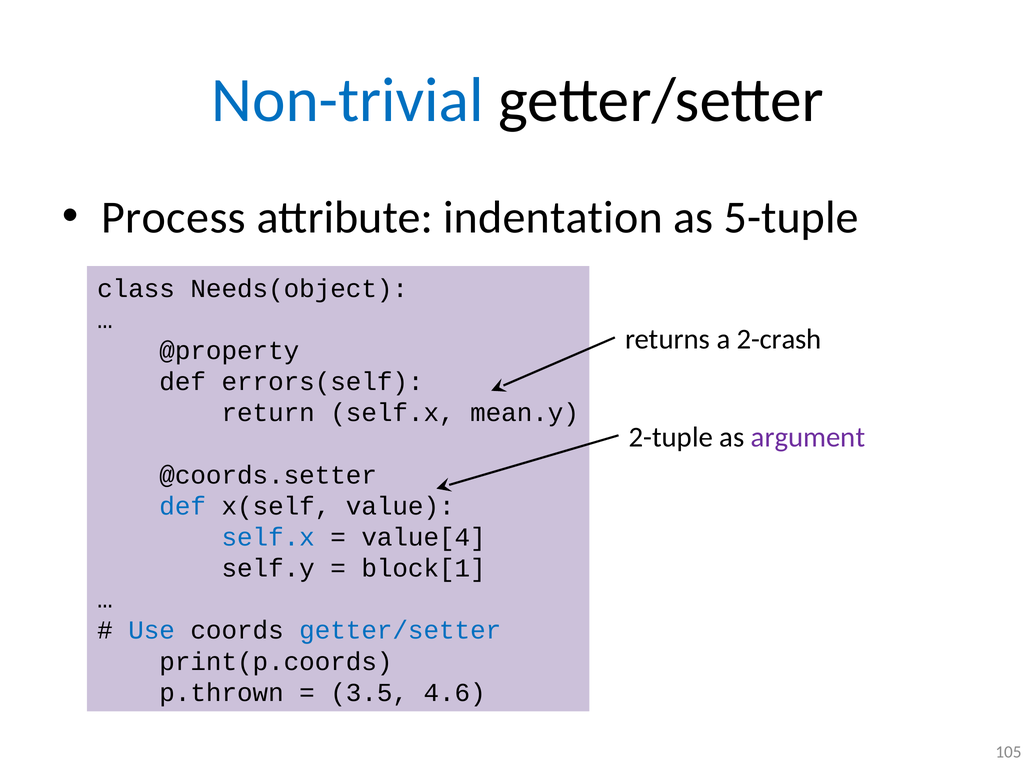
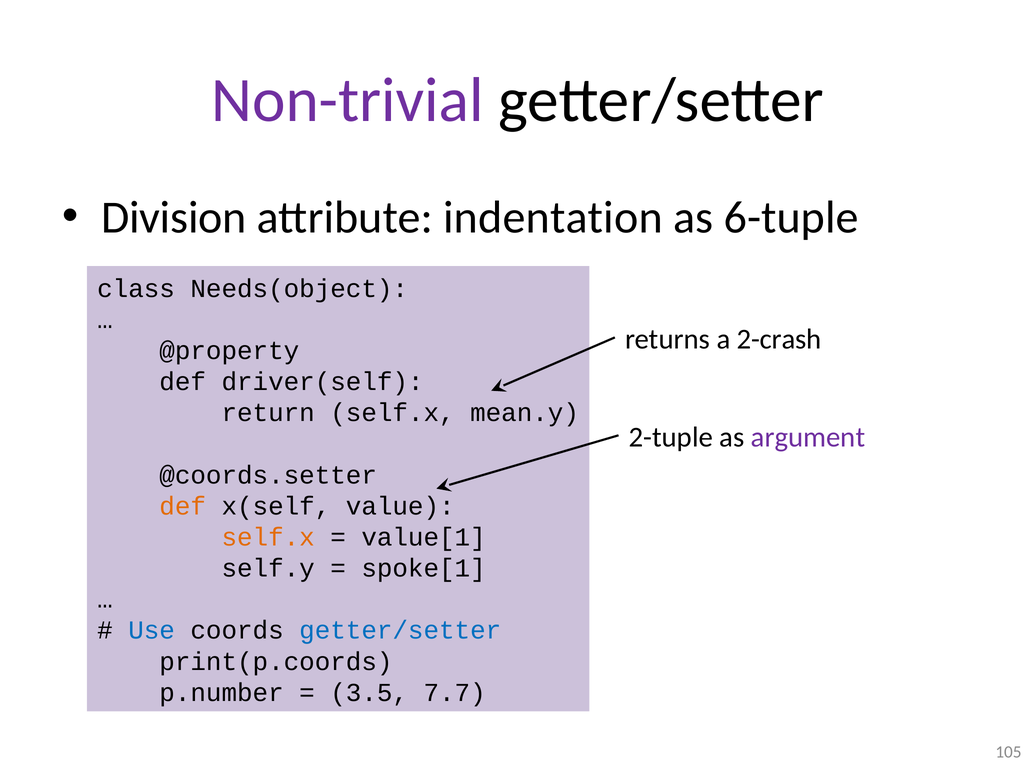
Non-trivial colour: blue -> purple
Process: Process -> Division
5-tuple: 5-tuple -> 6-tuple
errors(self: errors(self -> driver(self
def at (183, 506) colour: blue -> orange
self.x at (268, 537) colour: blue -> orange
value[4: value[4 -> value[1
block[1: block[1 -> spoke[1
p.thrown: p.thrown -> p.number
4.6: 4.6 -> 7.7
